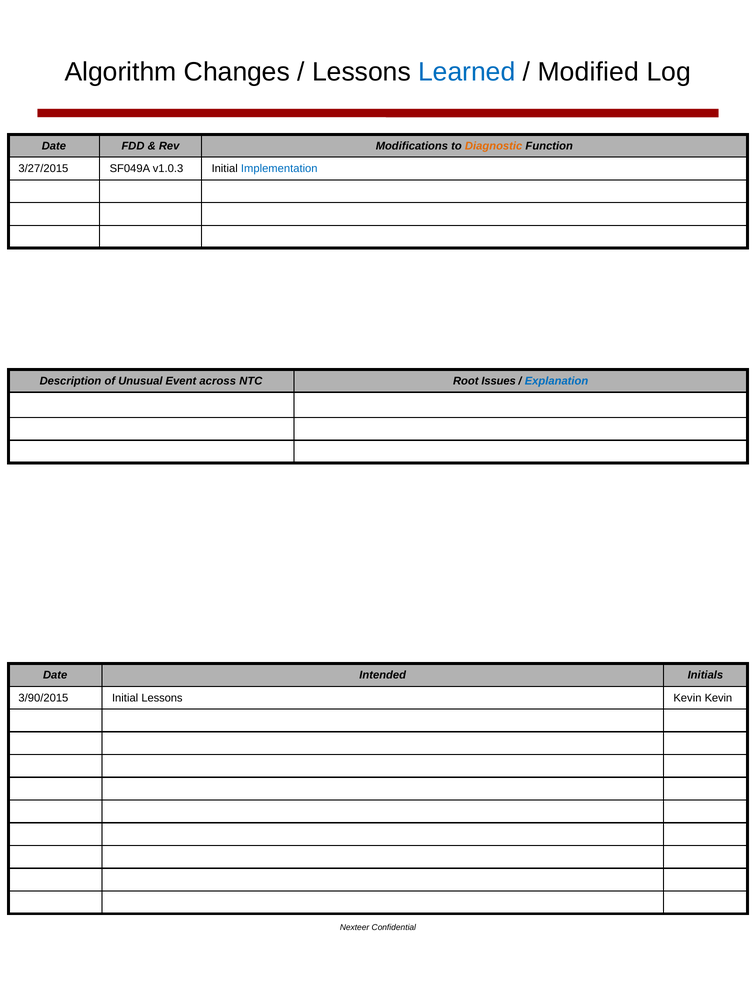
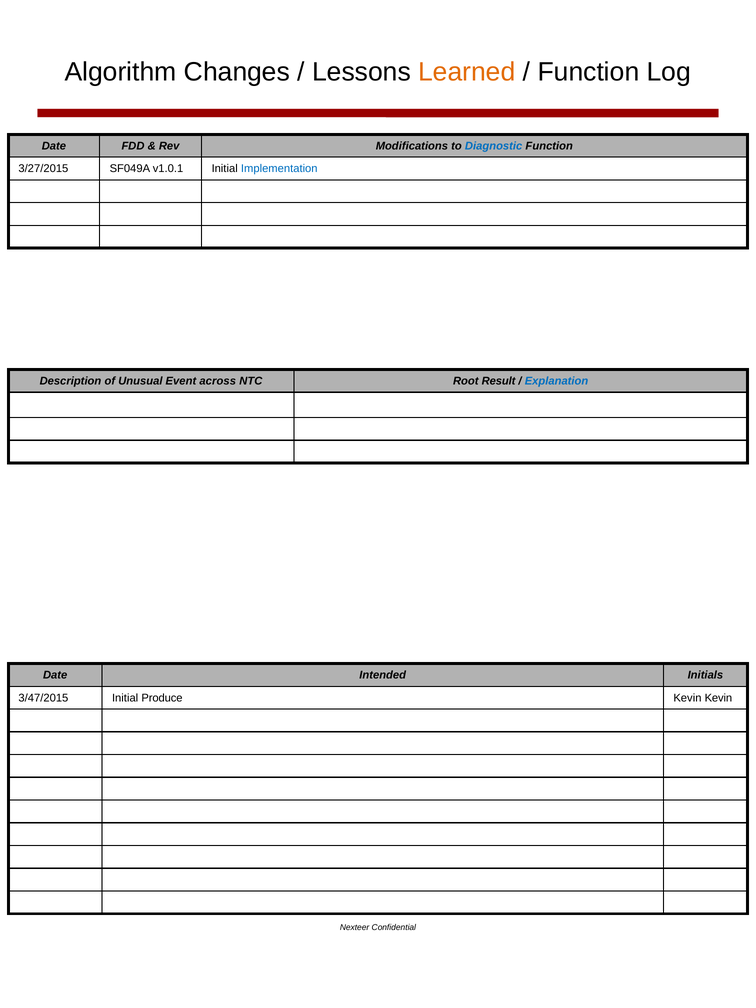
Learned colour: blue -> orange
Modified at (588, 72): Modified -> Function
Diagnostic colour: orange -> blue
v1.0.3: v1.0.3 -> v1.0.1
Issues: Issues -> Result
3/90/2015: 3/90/2015 -> 3/47/2015
Initial Lessons: Lessons -> Produce
